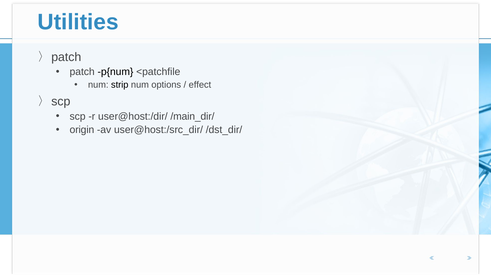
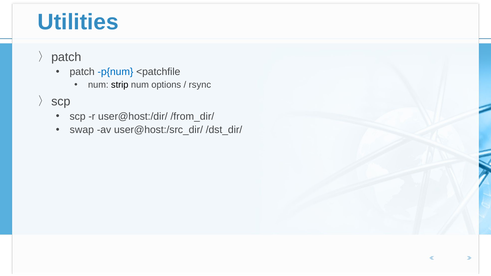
p{num colour: black -> blue
effect: effect -> rsync
/main_dir/: /main_dir/ -> /from_dir/
origin: origin -> swap
